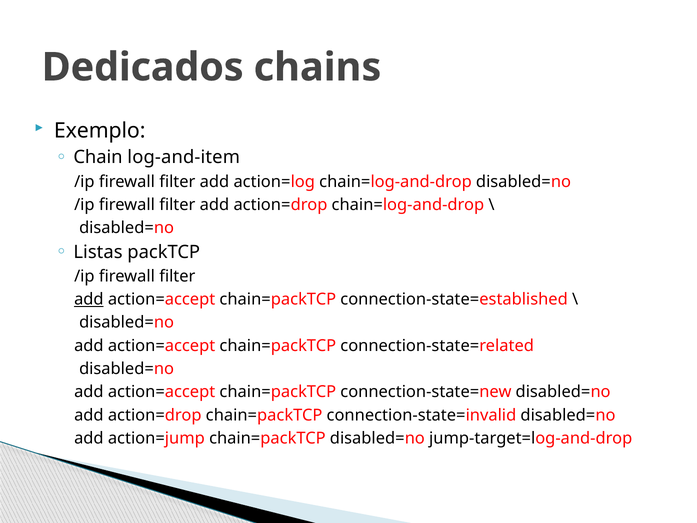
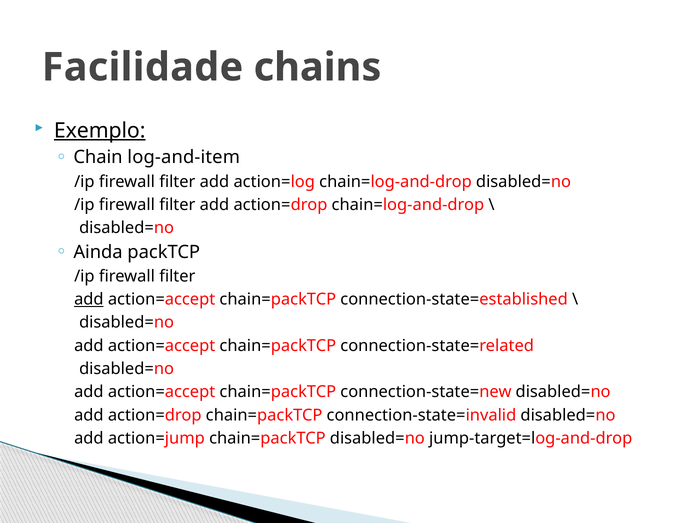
Dedicados: Dedicados -> Facilidade
Exemplo underline: none -> present
Listas: Listas -> Ainda
